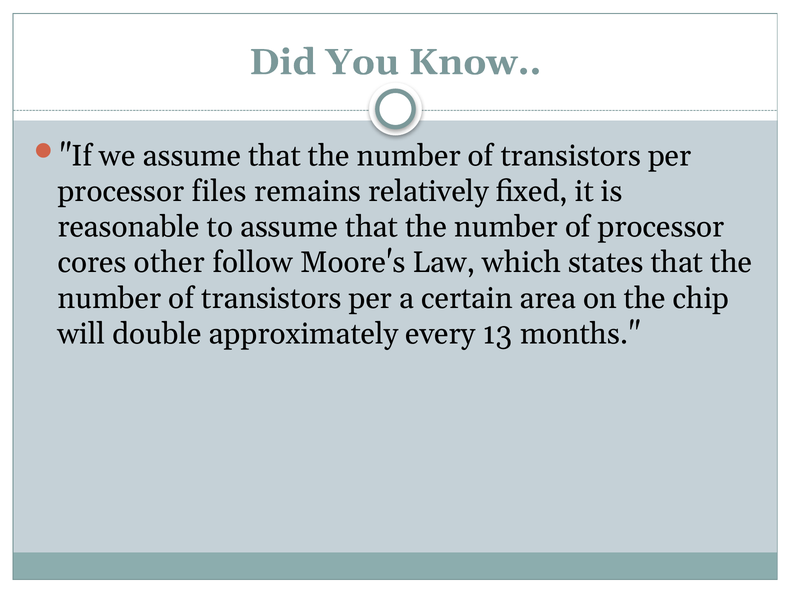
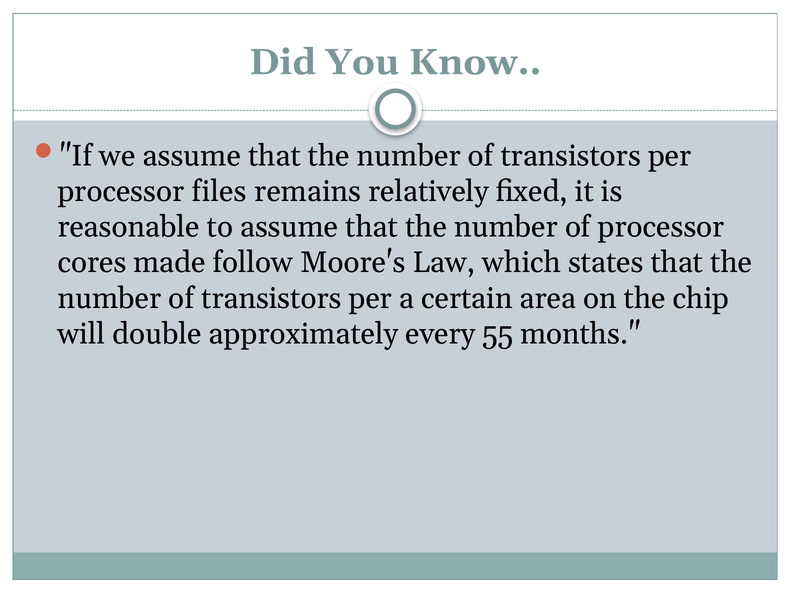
other: other -> made
13: 13 -> 55
